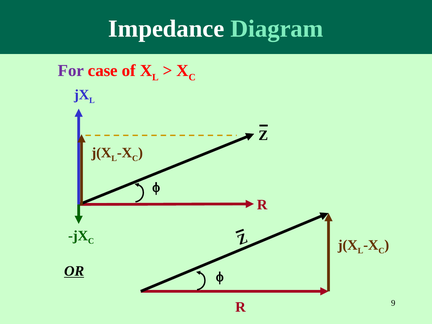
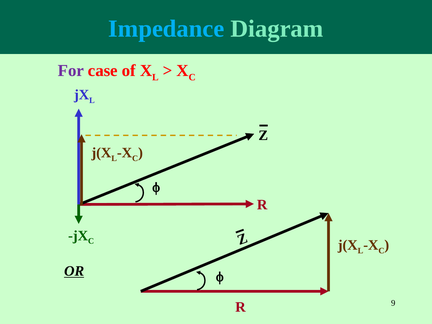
Impedance colour: white -> light blue
